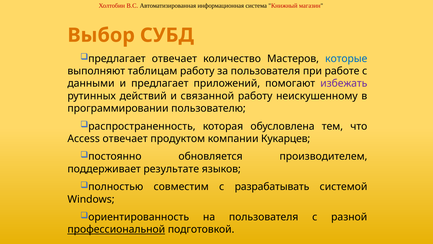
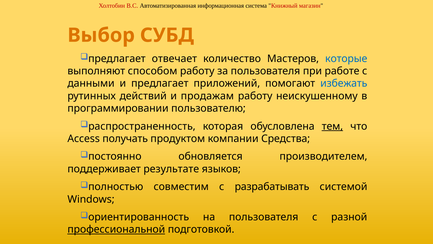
таблицам: таблицам -> способом
избежать colour: purple -> blue
связанной: связанной -> продажам
тем underline: none -> present
Access отвечает: отвечает -> получать
Кукарцев: Кукарцев -> Средства
